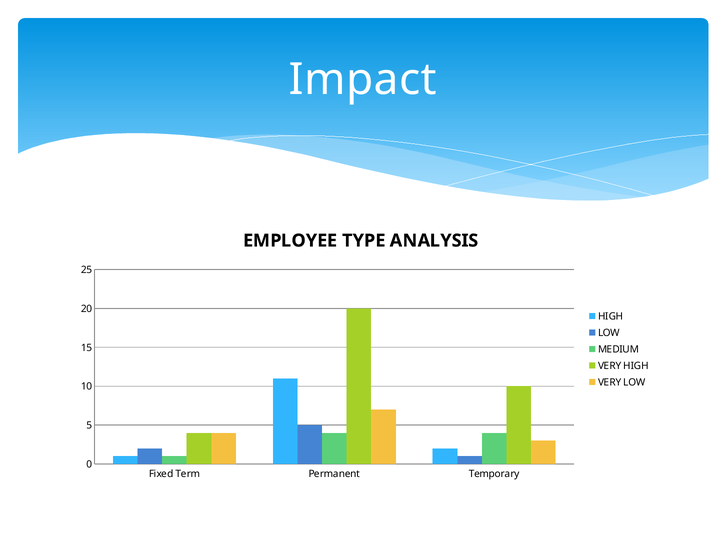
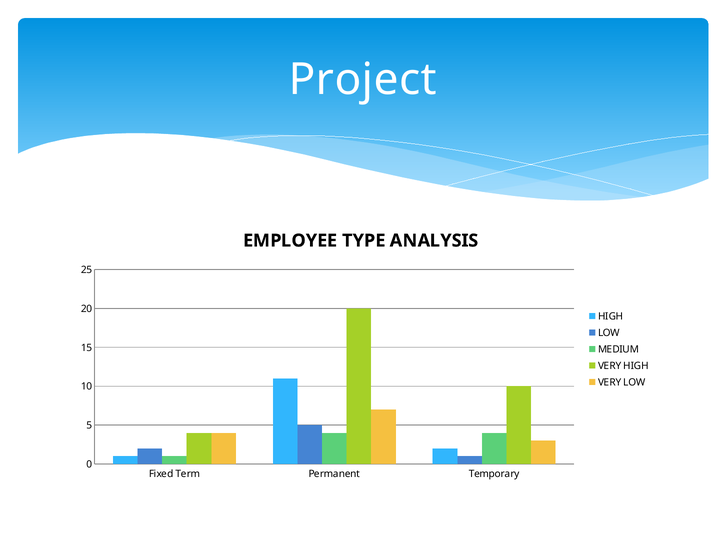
Impact: Impact -> Project
